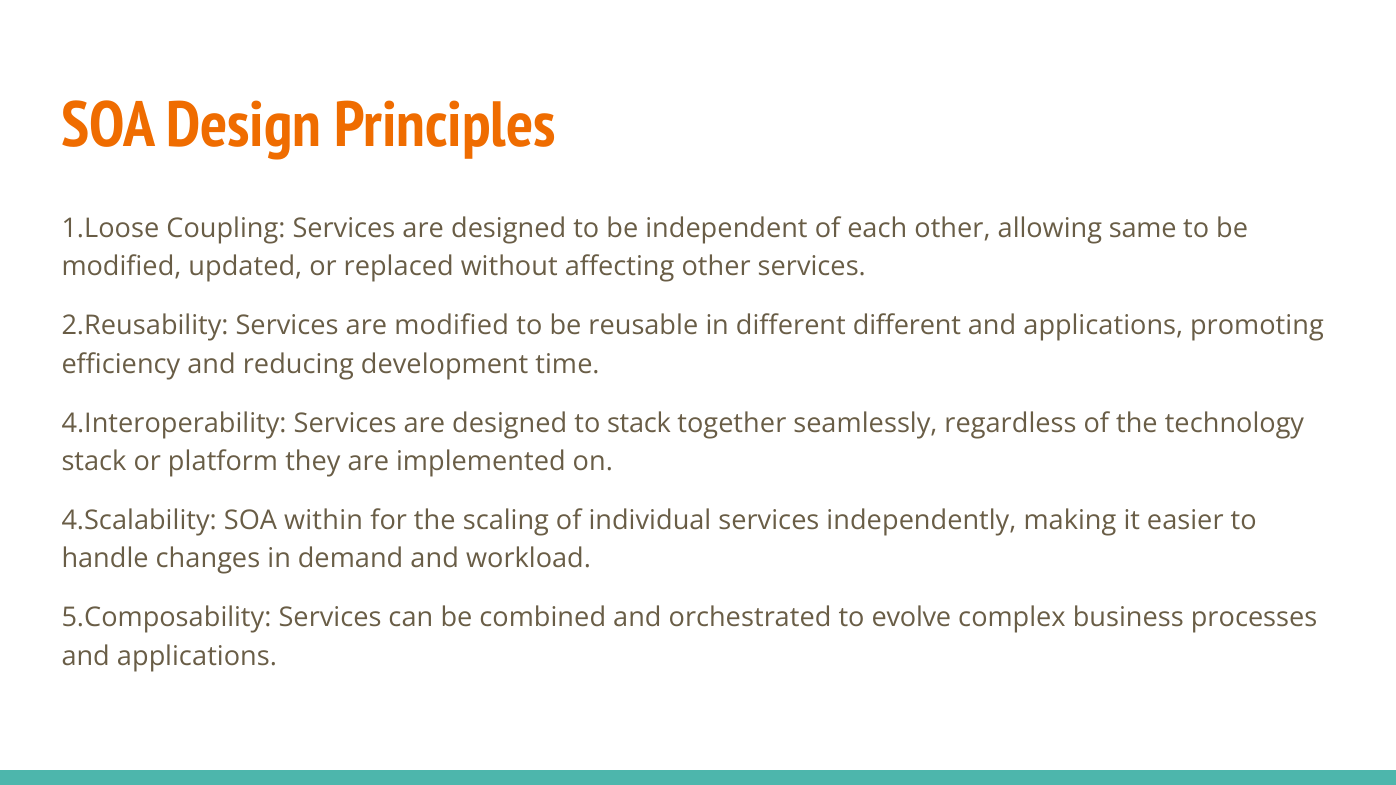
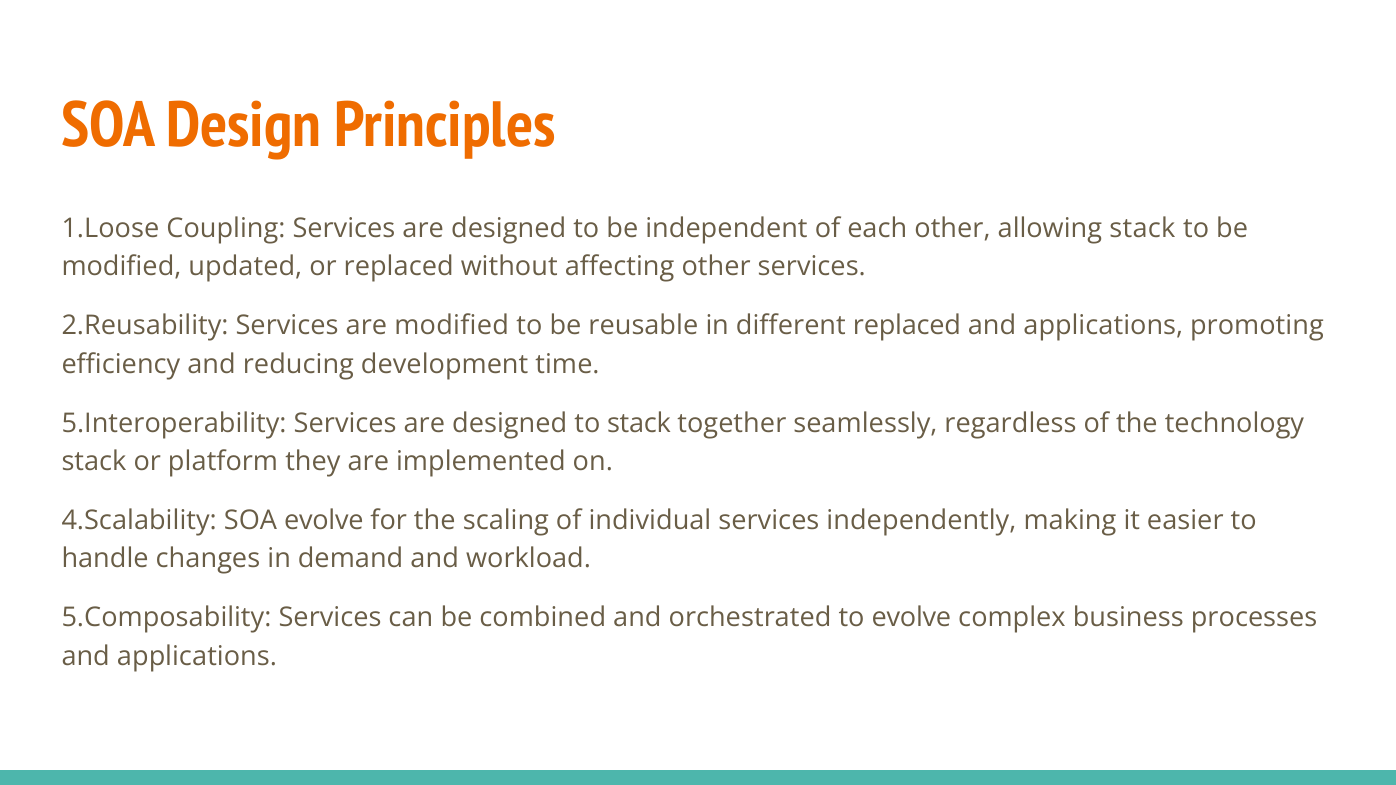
allowing same: same -> stack
different different: different -> replaced
4.Interoperability: 4.Interoperability -> 5.Interoperability
SOA within: within -> evolve
